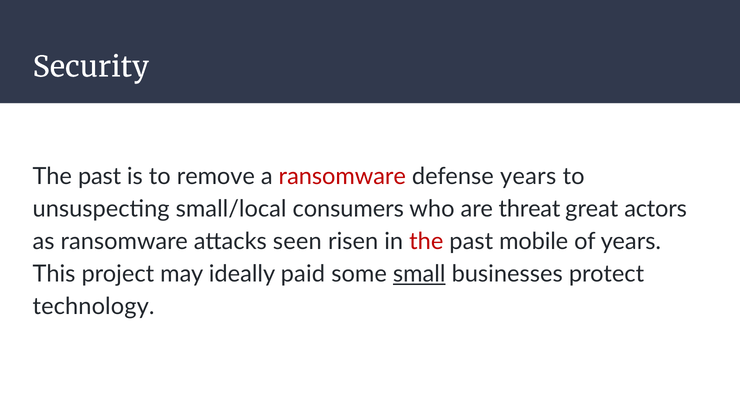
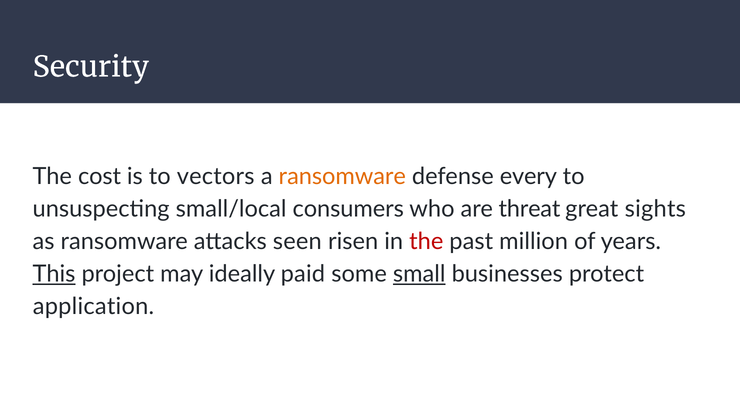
past at (100, 177): past -> cost
remove: remove -> vectors
ransomware at (342, 177) colour: red -> orange
defense years: years -> every
actors: actors -> sights
mobile: mobile -> million
This underline: none -> present
technology: technology -> application
